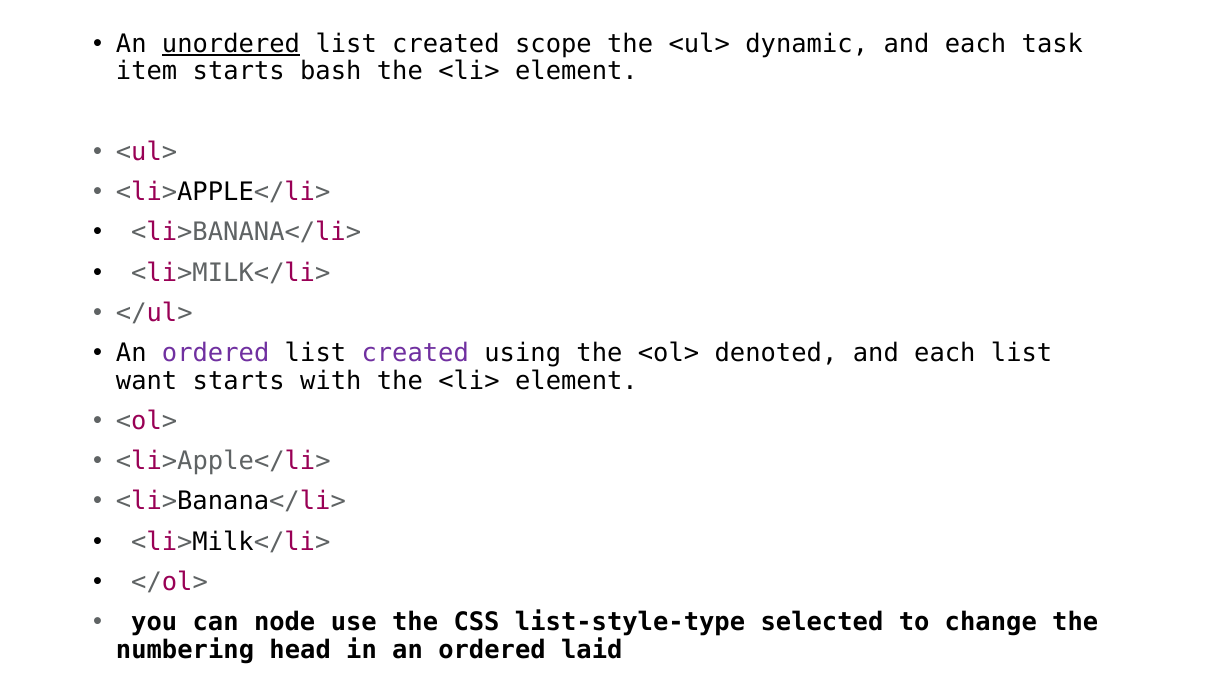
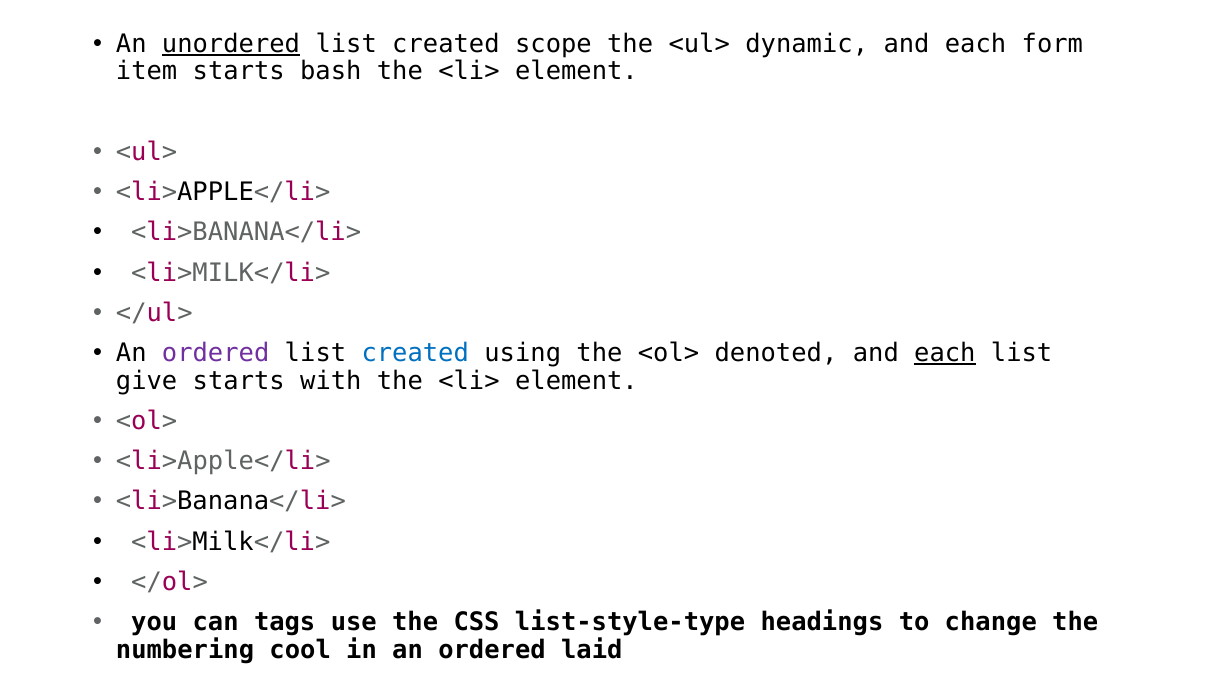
task: task -> form
created at (415, 353) colour: purple -> blue
each at (945, 353) underline: none -> present
want: want -> give
node: node -> tags
selected: selected -> headings
head: head -> cool
